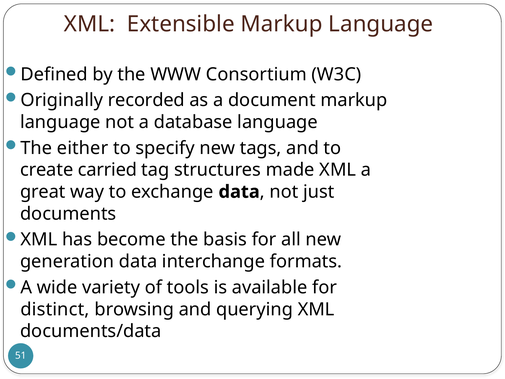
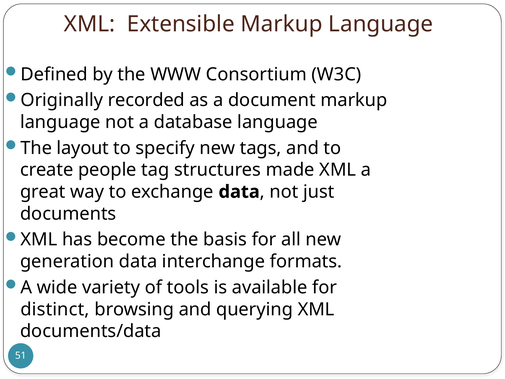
either: either -> layout
carried: carried -> people
